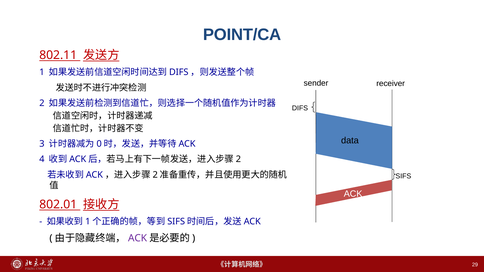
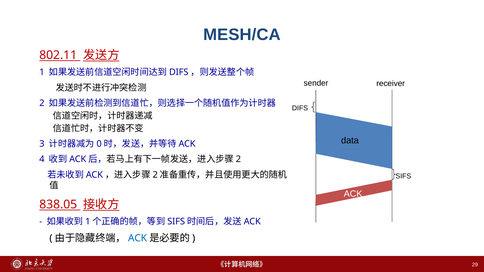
POINT/CA: POINT/CA -> MESH/CA
802.01: 802.01 -> 838.05
ACK at (138, 238) colour: purple -> blue
